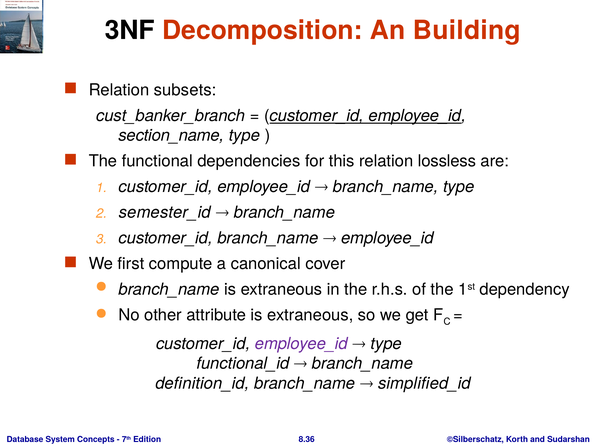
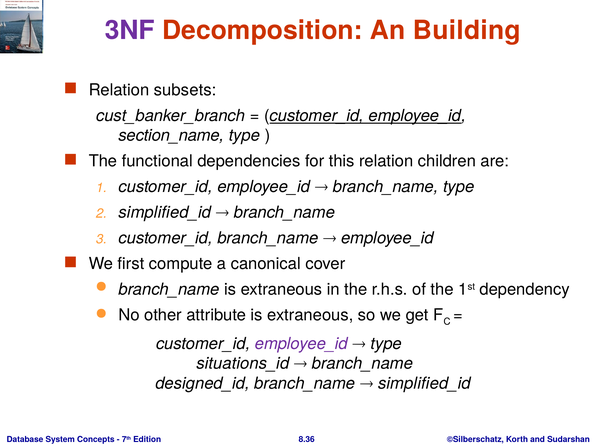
3NF colour: black -> purple
lossless: lossless -> children
semester_id at (165, 212): semester_id -> simplified_id
functional_id: functional_id -> situations_id
definition_id: definition_id -> designed_id
